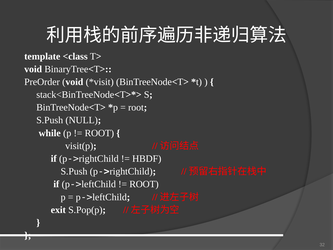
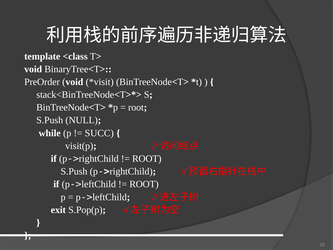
ROOT at (99, 133): ROOT -> SUCC
HBDF at (147, 159): HBDF -> ROOT
